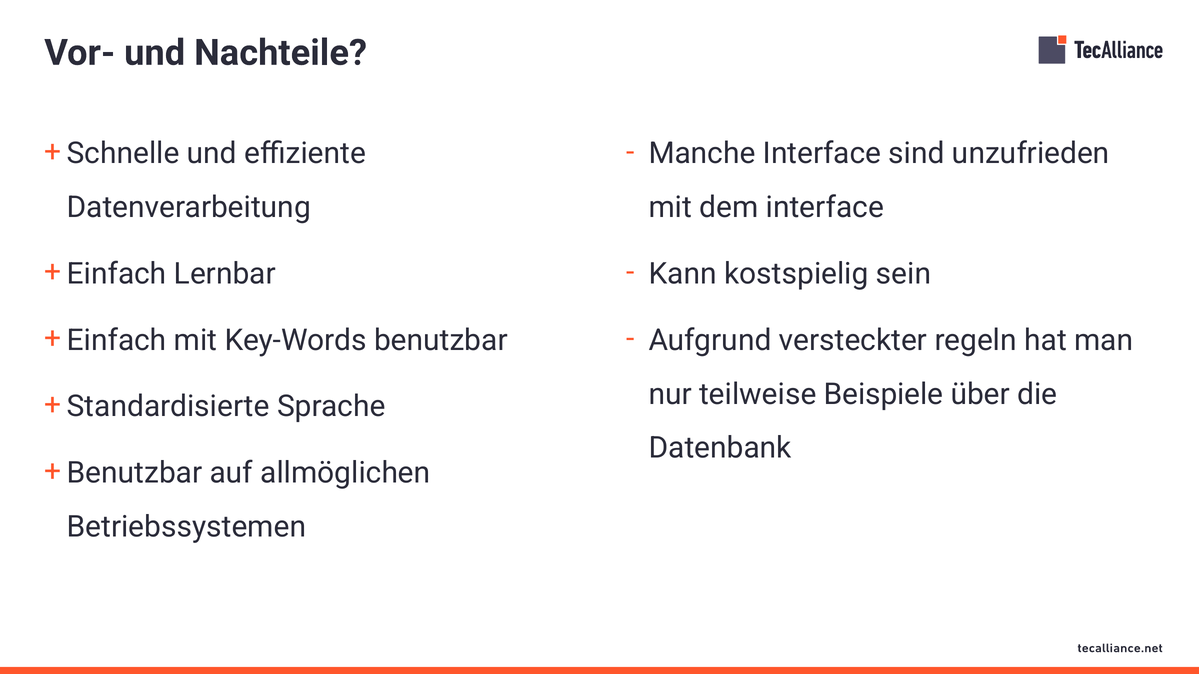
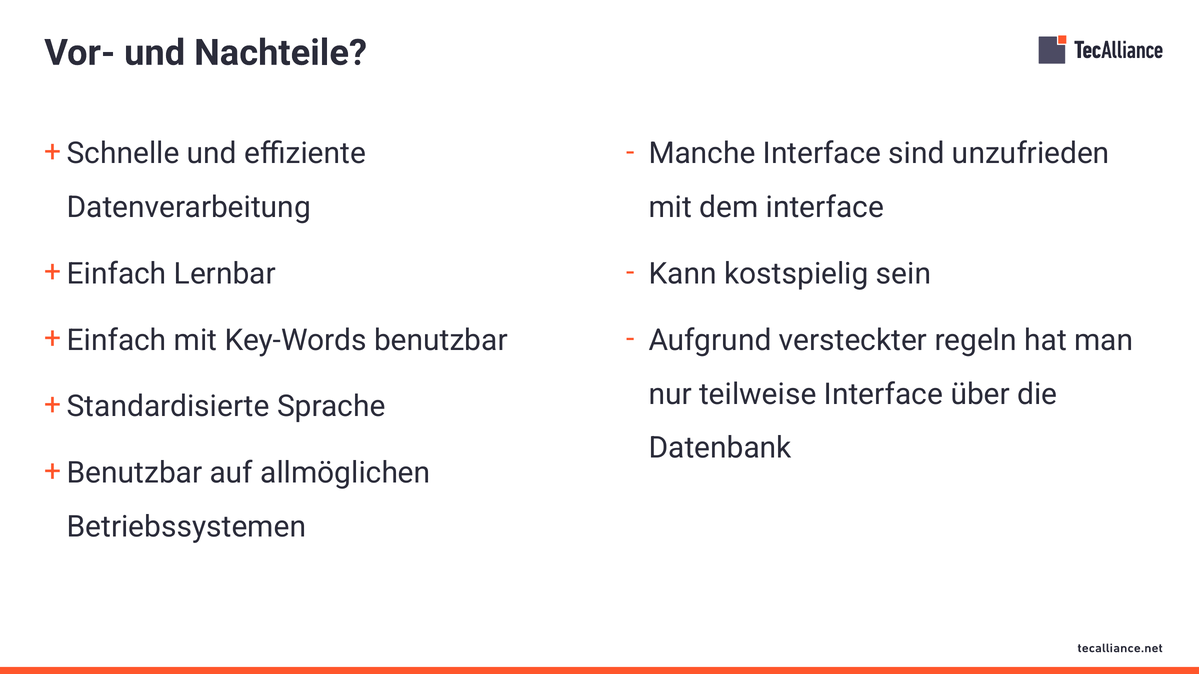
teilweise Beispiele: Beispiele -> Interface
